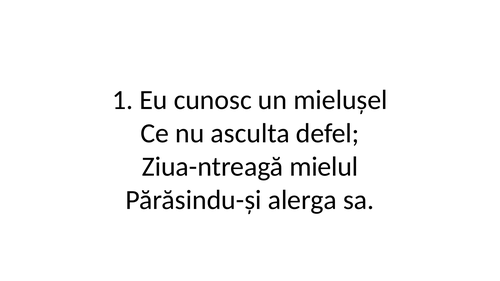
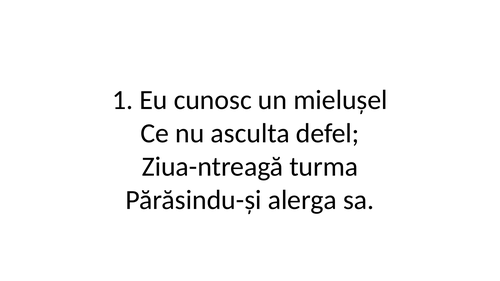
mielul: mielul -> turma
